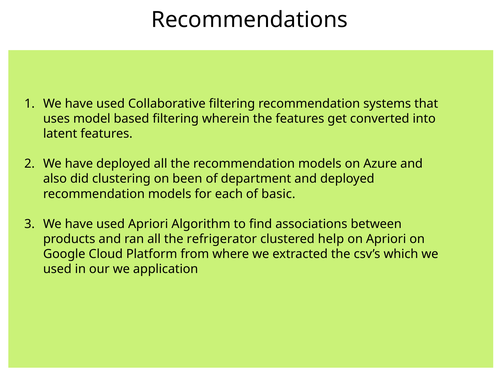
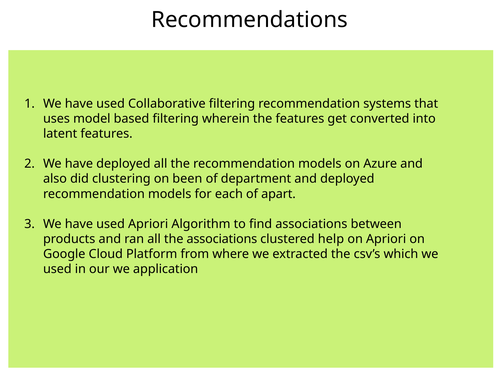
basic: basic -> apart
the refrigerator: refrigerator -> associations
